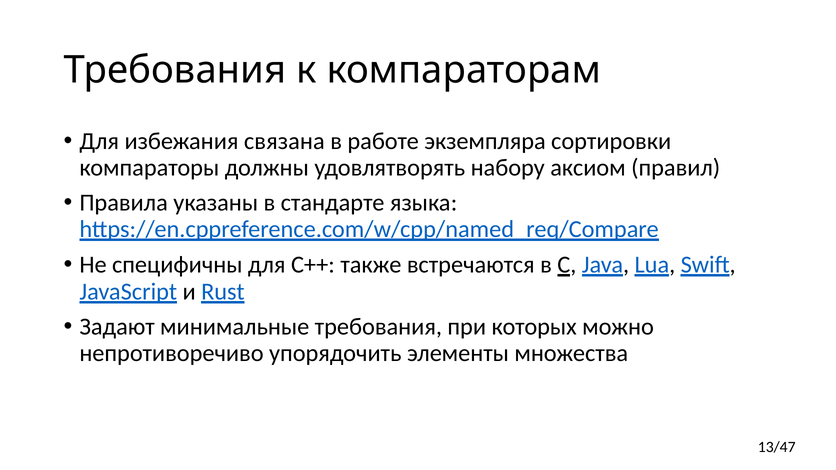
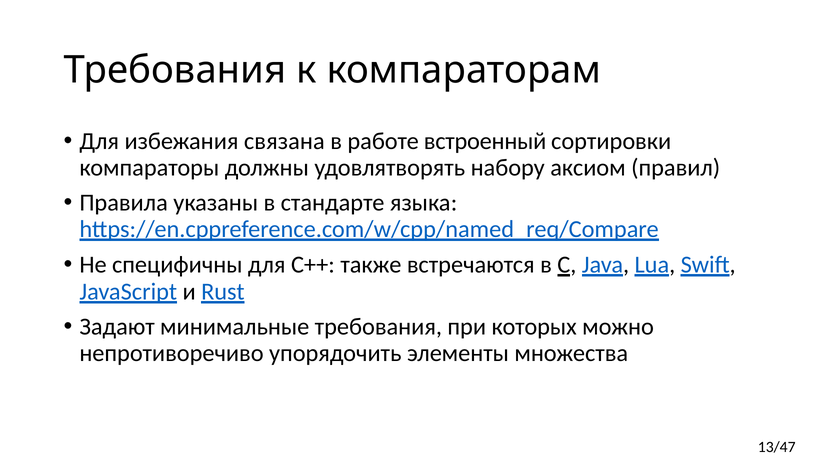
экземпляра: экземпляра -> встроенный
